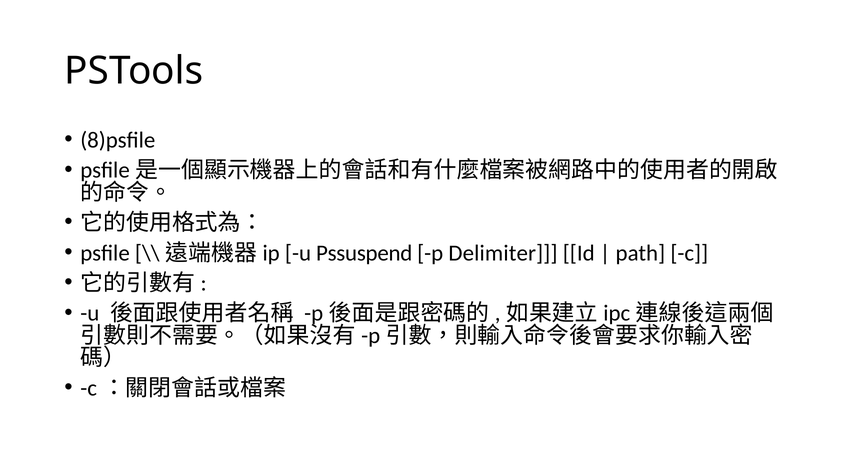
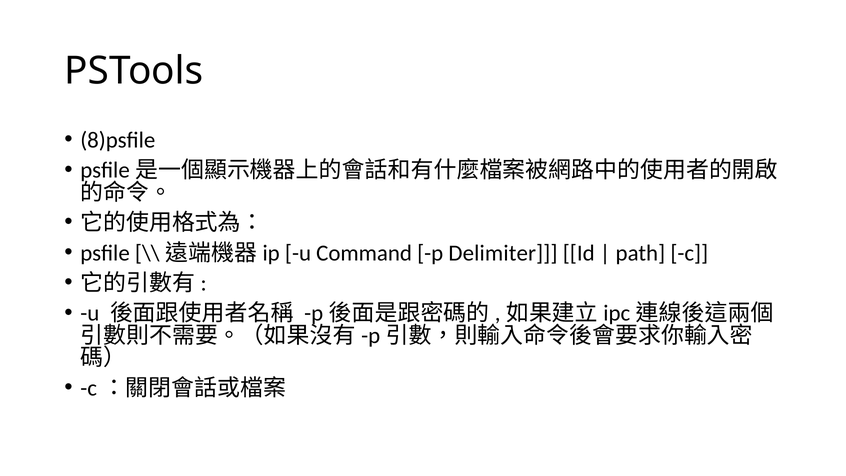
Pssuspend: Pssuspend -> Command
